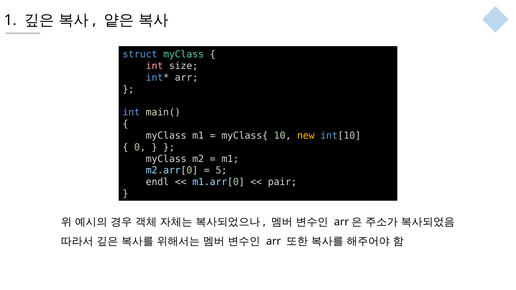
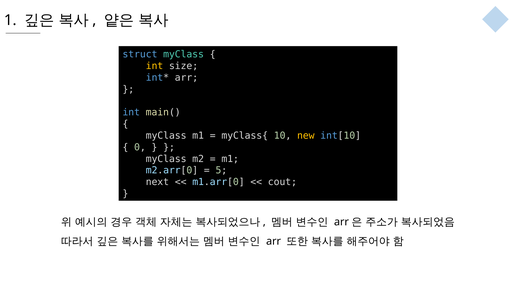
int at (155, 66) colour: pink -> yellow
endl: endl -> next
pair: pair -> cout
